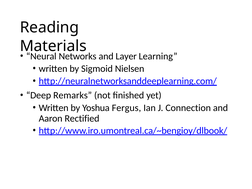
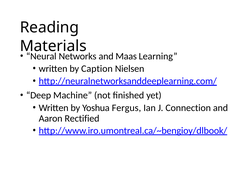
Layer: Layer -> Maas
Sigmoid: Sigmoid -> Caption
Remarks: Remarks -> Machine
